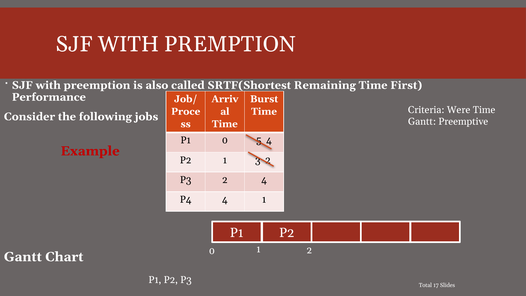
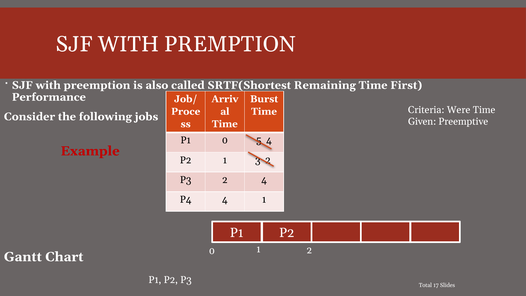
Gantt at (422, 122): Gantt -> Given
